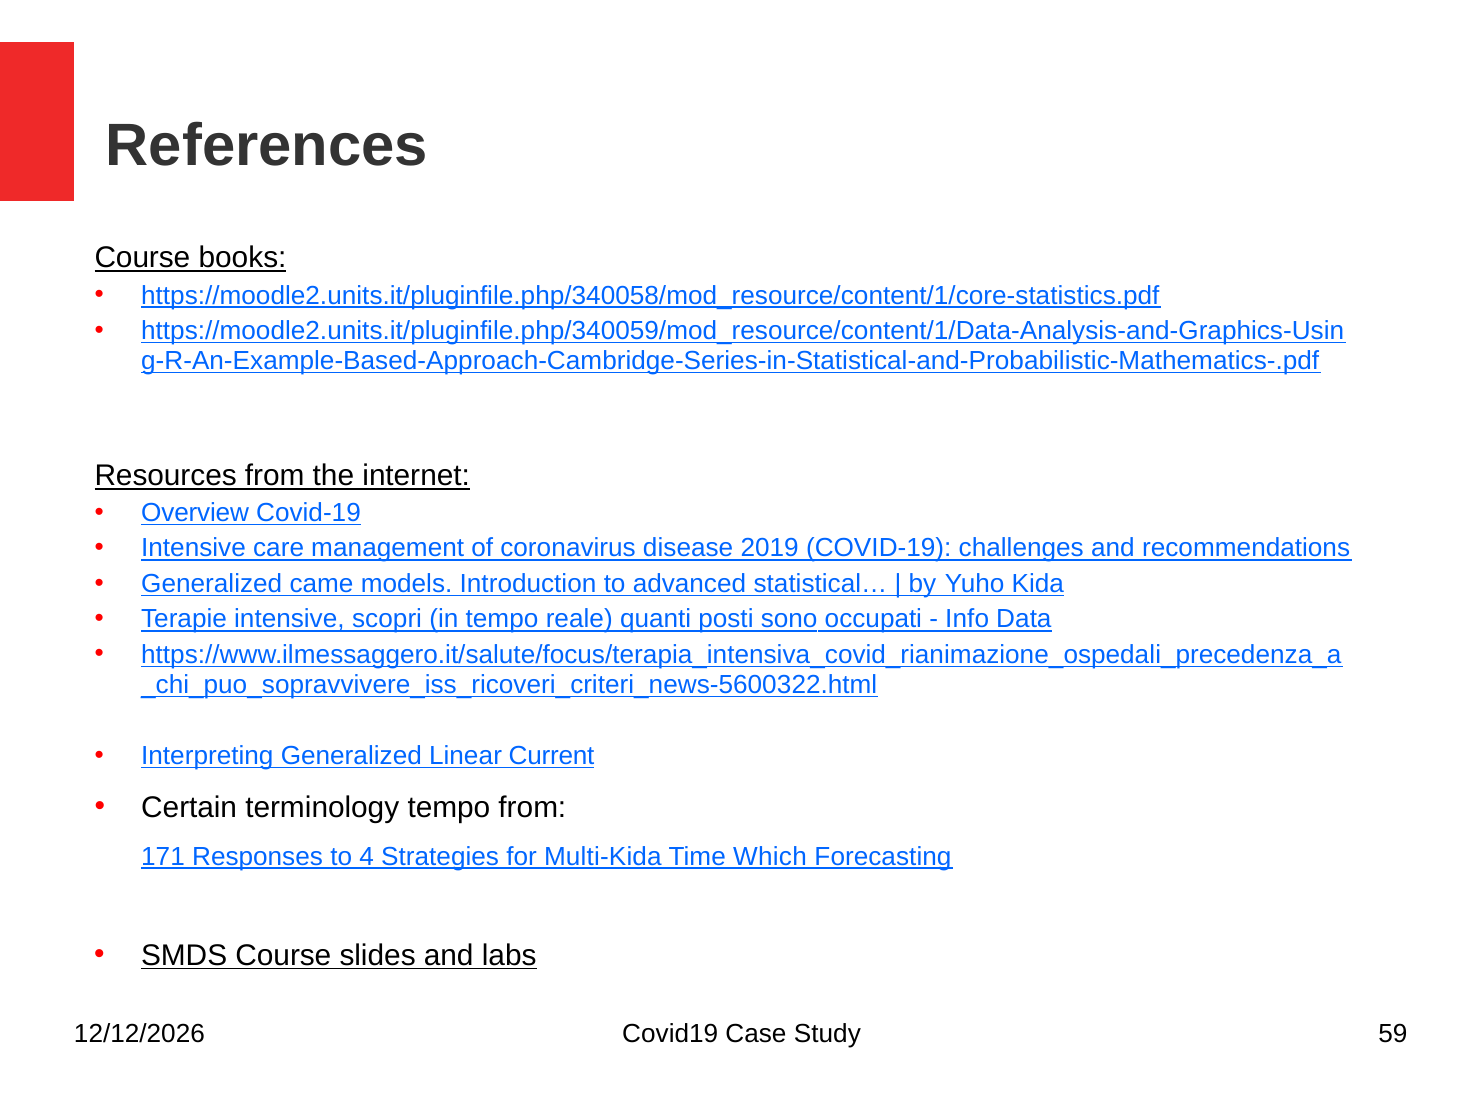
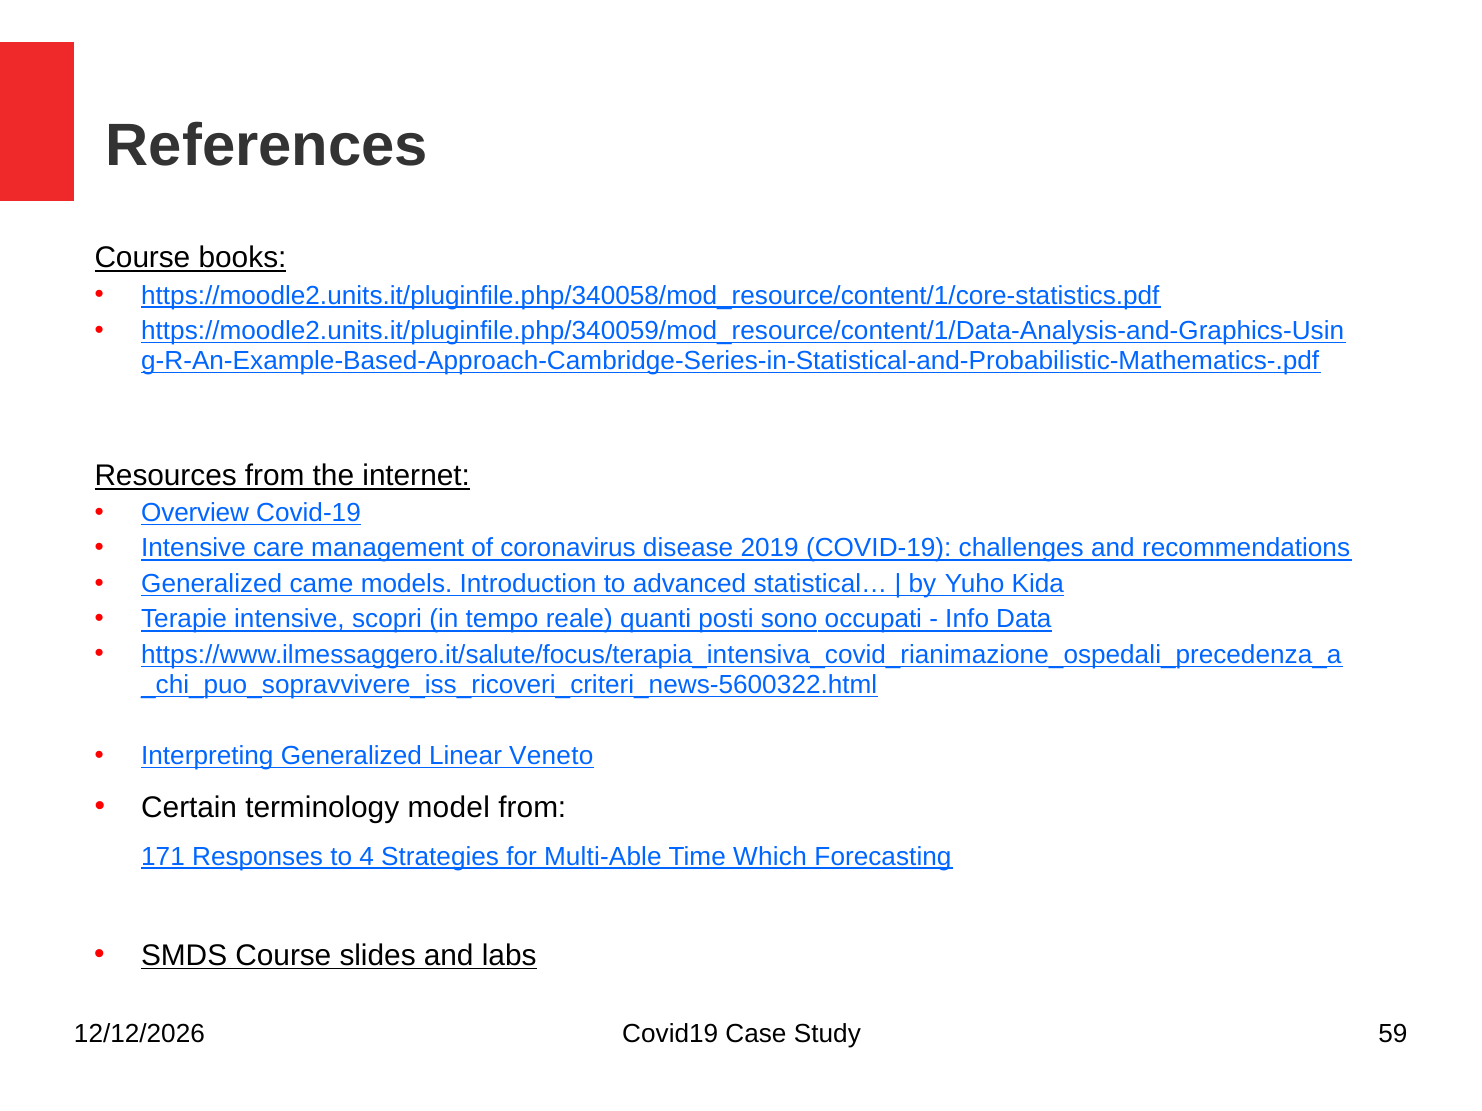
Current: Current -> Veneto
terminology tempo: tempo -> model
Multi-Kida: Multi-Kida -> Multi-Able
